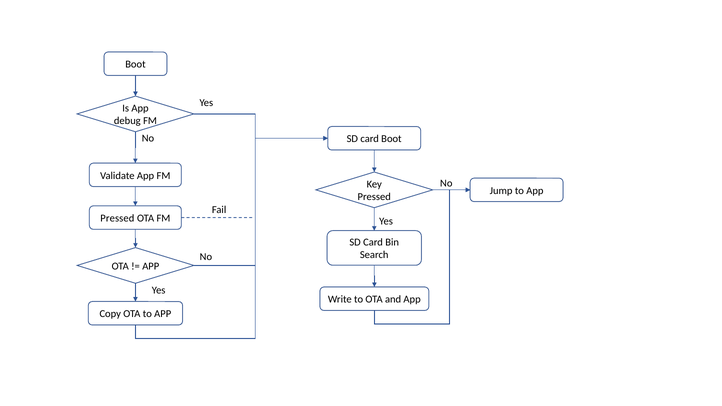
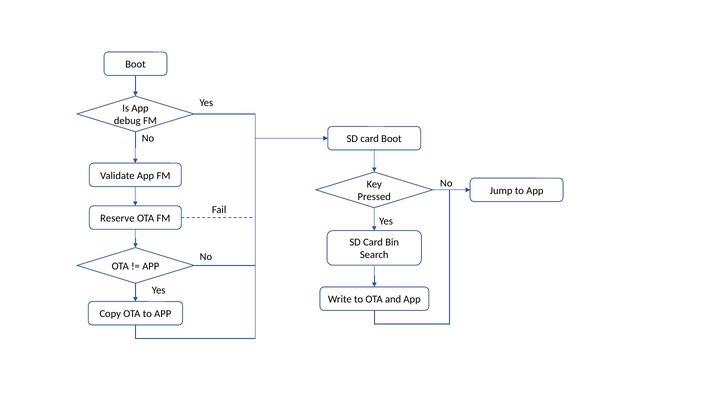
Pressed at (117, 218): Pressed -> Reserve
